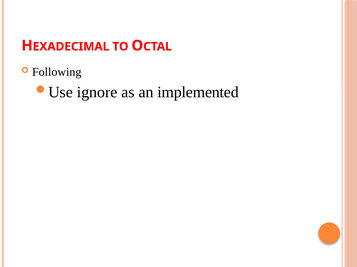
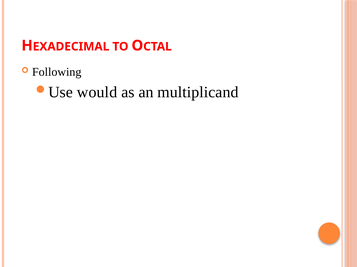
ignore: ignore -> would
implemented: implemented -> multiplicand
